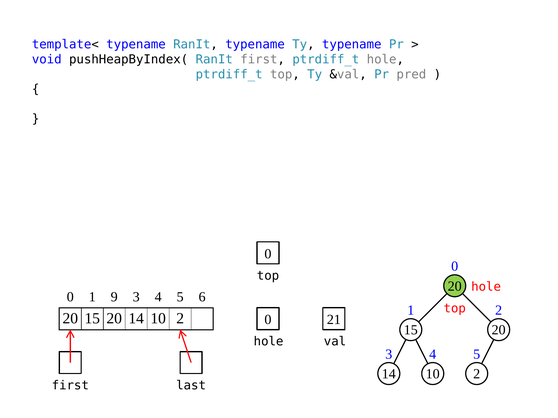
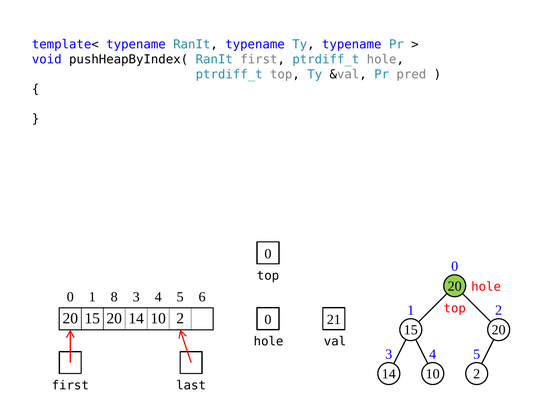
9: 9 -> 8
